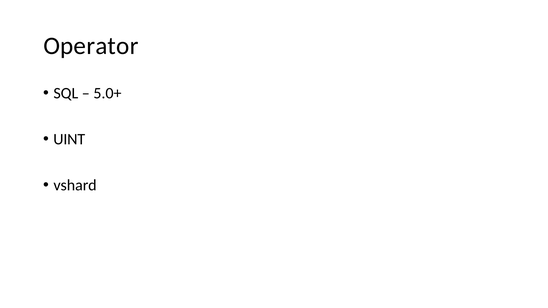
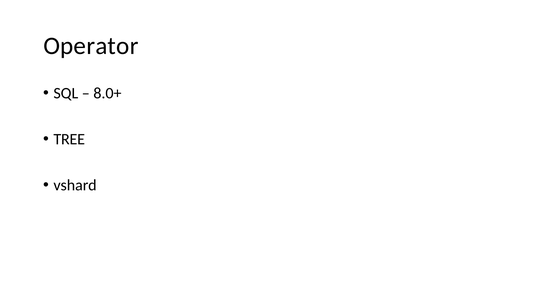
5.0+: 5.0+ -> 8.0+
UINT: UINT -> TREE
